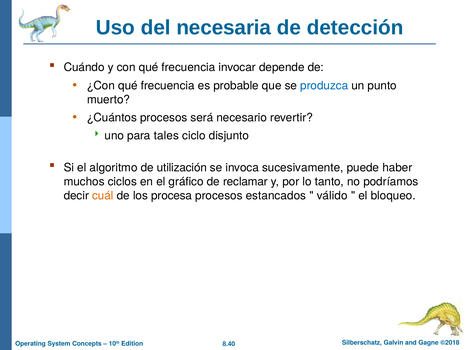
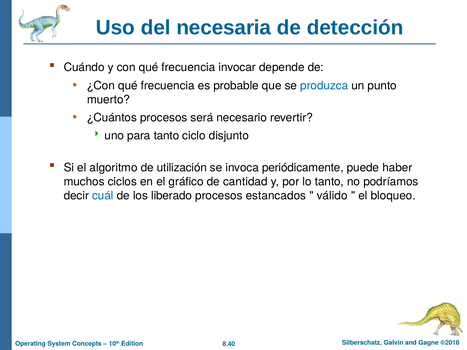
para tales: tales -> tanto
sucesivamente: sucesivamente -> periódicamente
reclamar: reclamar -> cantidad
cuál colour: orange -> blue
procesa: procesa -> liberado
